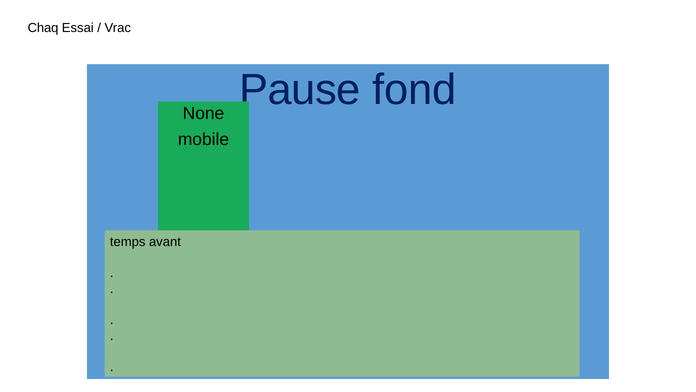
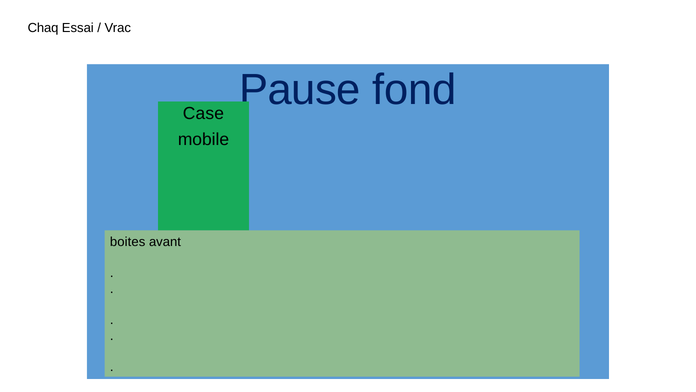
None: None -> Case
temps: temps -> boites
